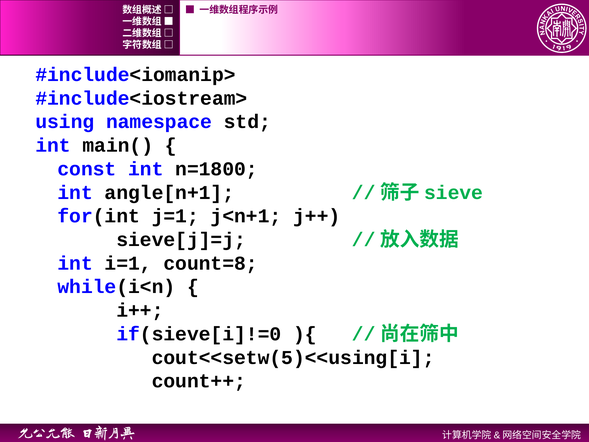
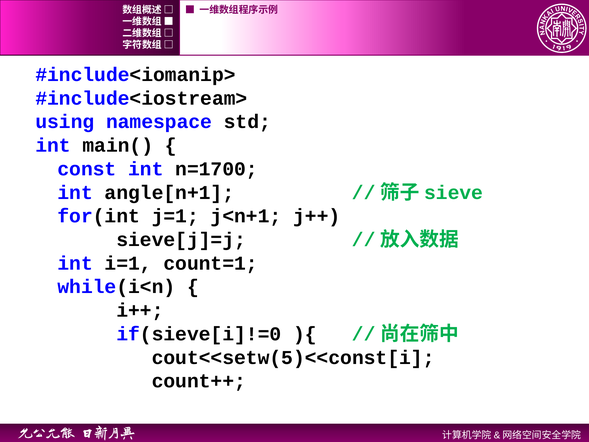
n=1800: n=1800 -> n=1700
count=8: count=8 -> count=1
cout<<setw(5)<<using[i: cout<<setw(5)<<using[i -> cout<<setw(5)<<const[i
